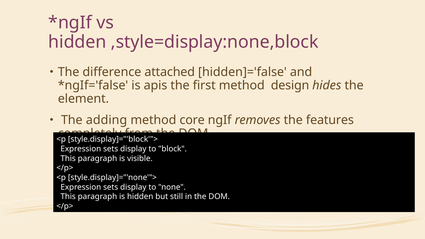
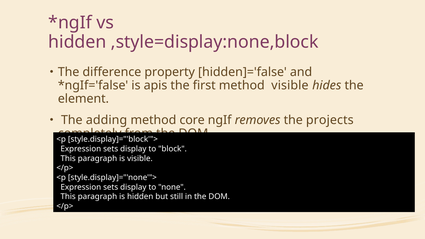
attached: attached -> property
method design: design -> visible
features: features -> projects
